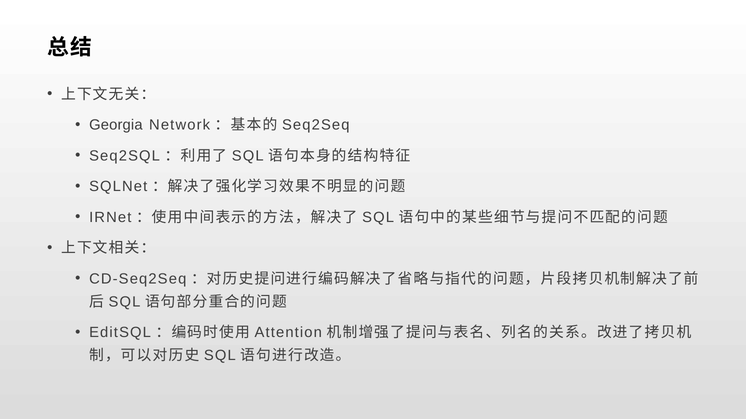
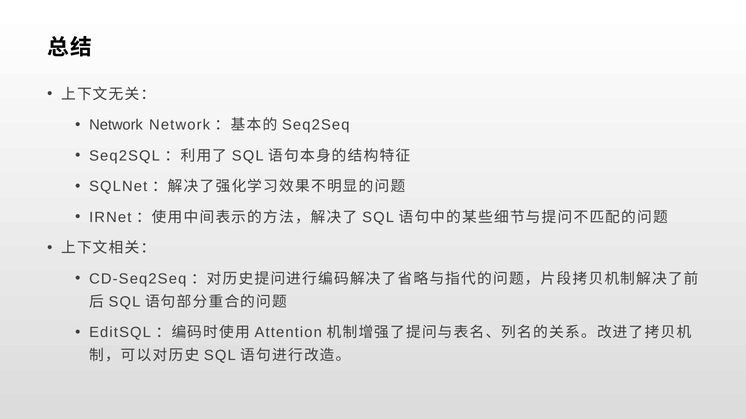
Georgia at (116, 125): Georgia -> Network
